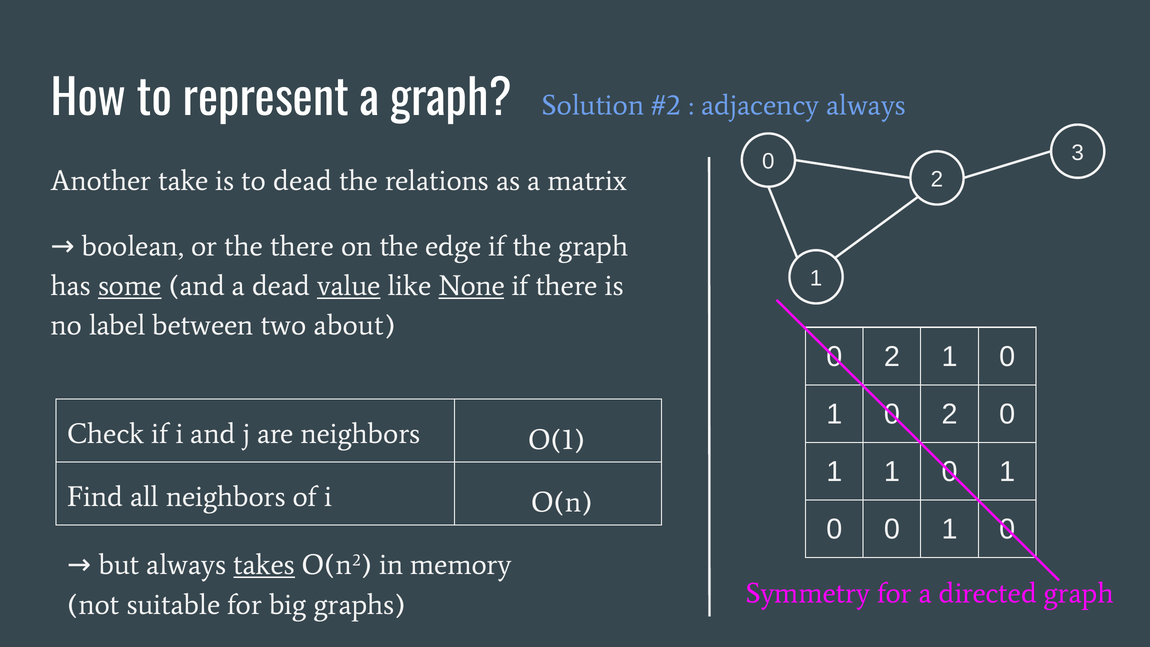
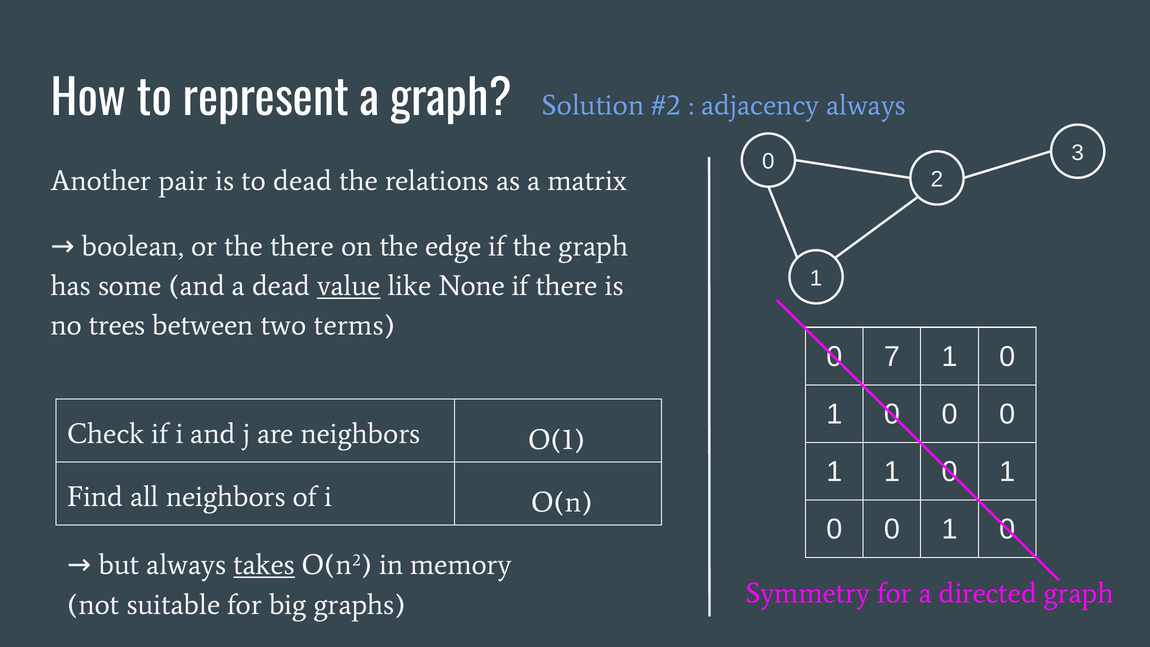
take: take -> pair
some underline: present -> none
None underline: present -> none
label: label -> trees
about: about -> terms
2 at (892, 356): 2 -> 7
2 at (950, 414): 2 -> 0
